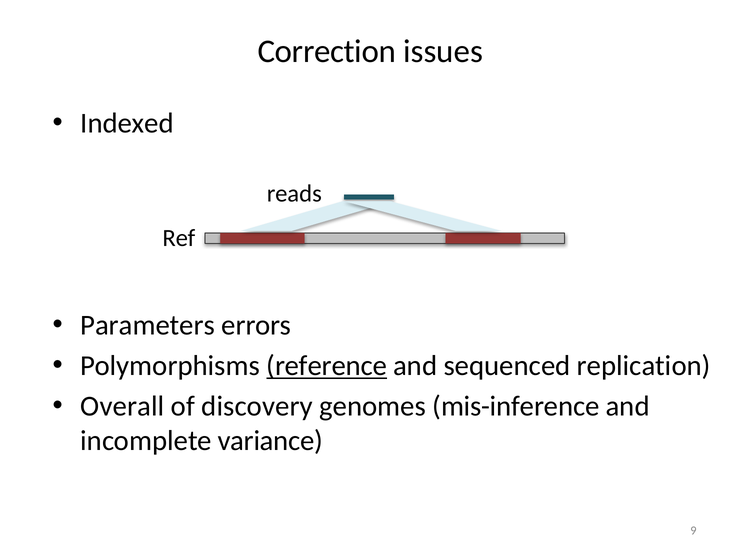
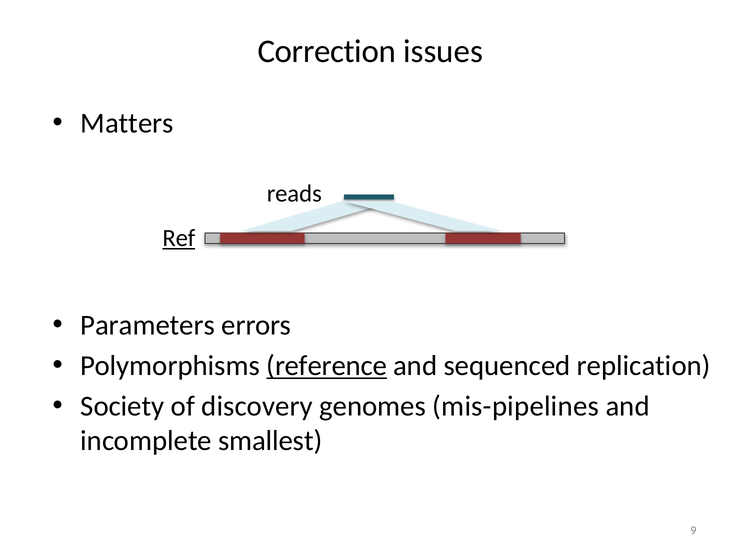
Indexed: Indexed -> Matters
Ref underline: none -> present
Overall: Overall -> Society
mis-inference: mis-inference -> mis-pipelines
variance: variance -> smallest
